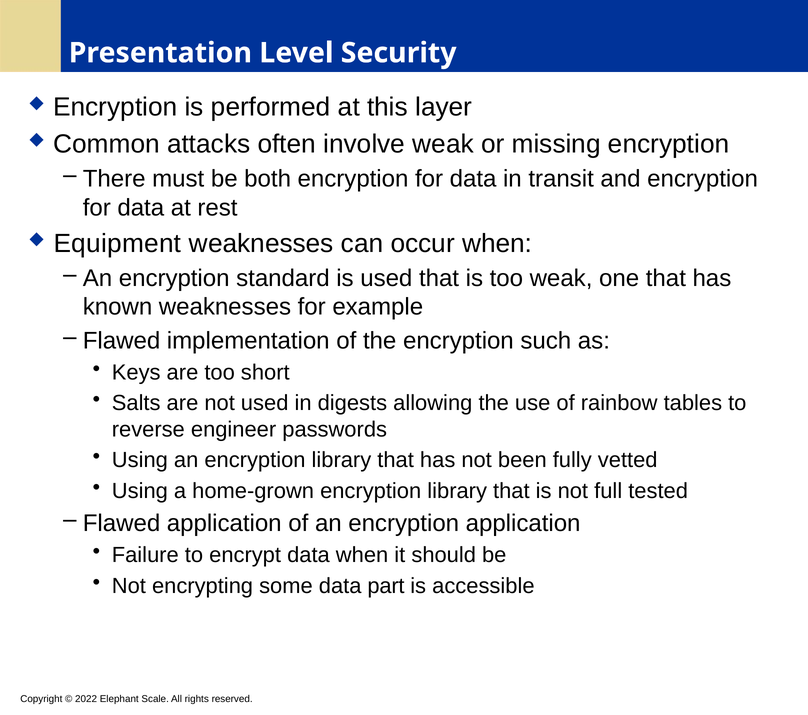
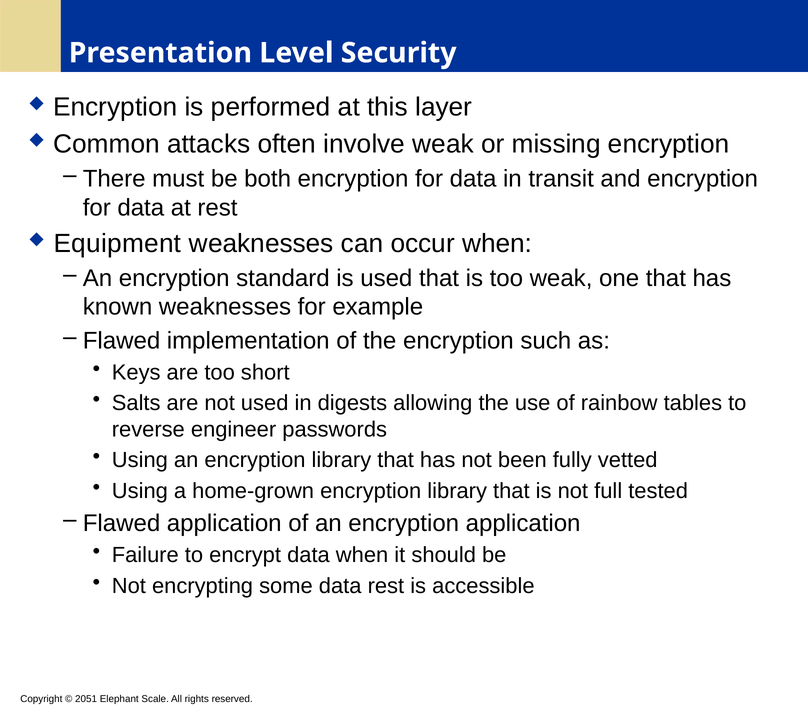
data part: part -> rest
2022: 2022 -> 2051
